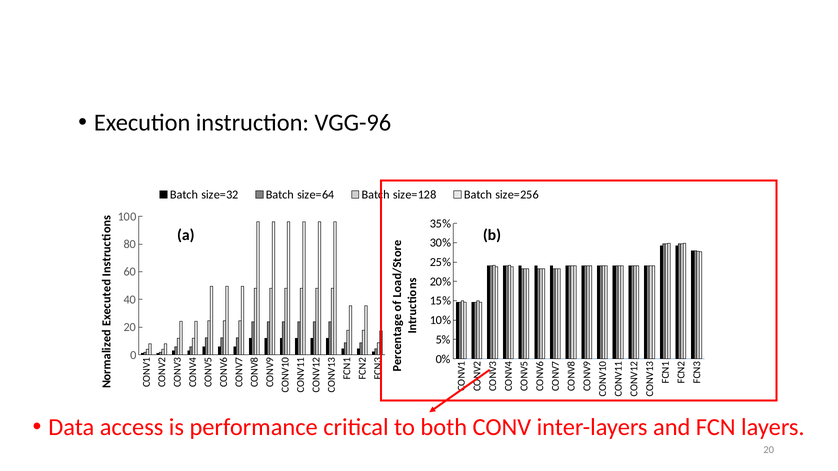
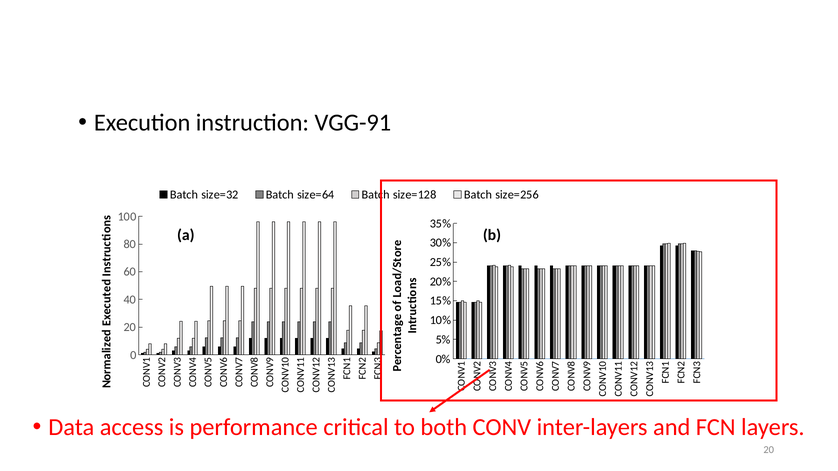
VGG-96: VGG-96 -> VGG-91
